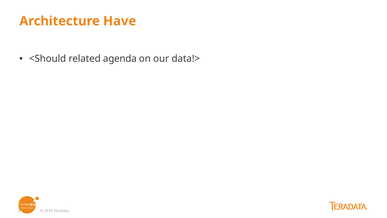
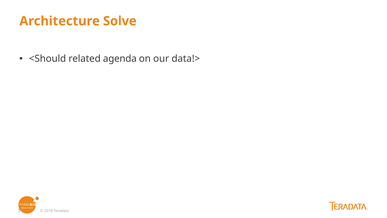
Have: Have -> Solve
